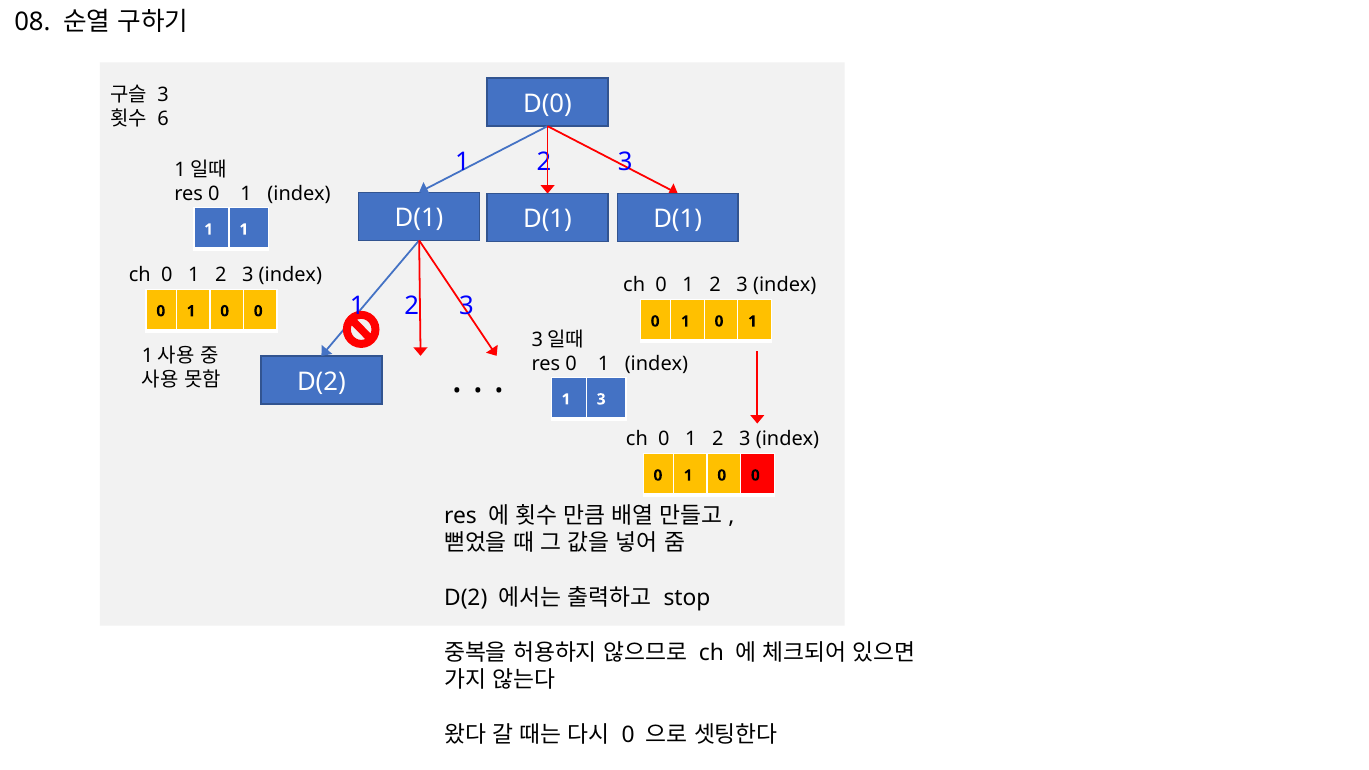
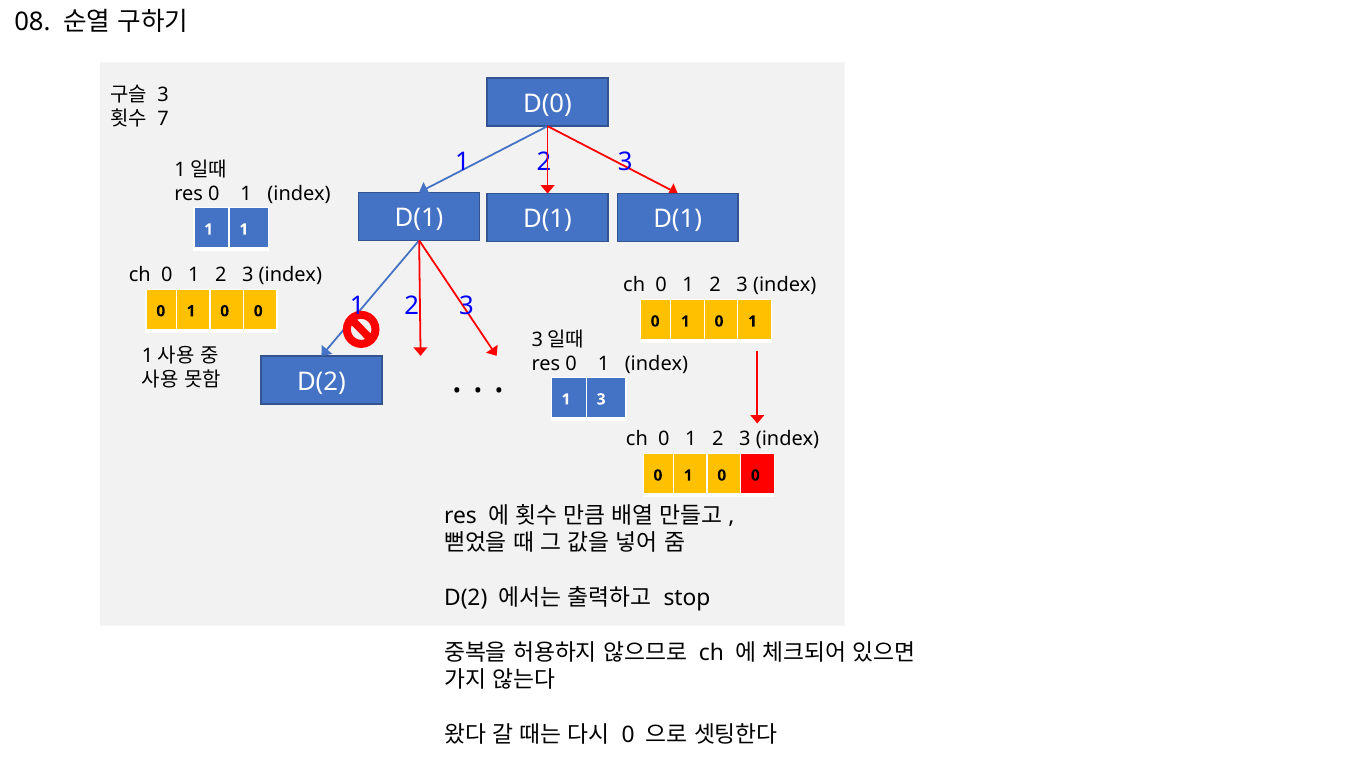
6: 6 -> 7
